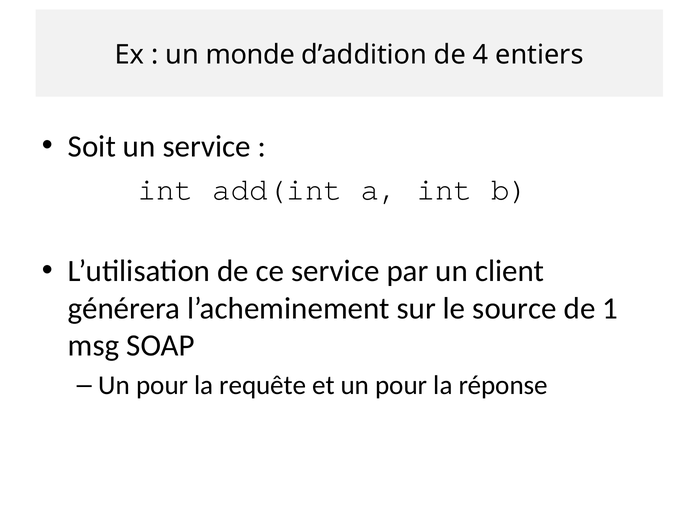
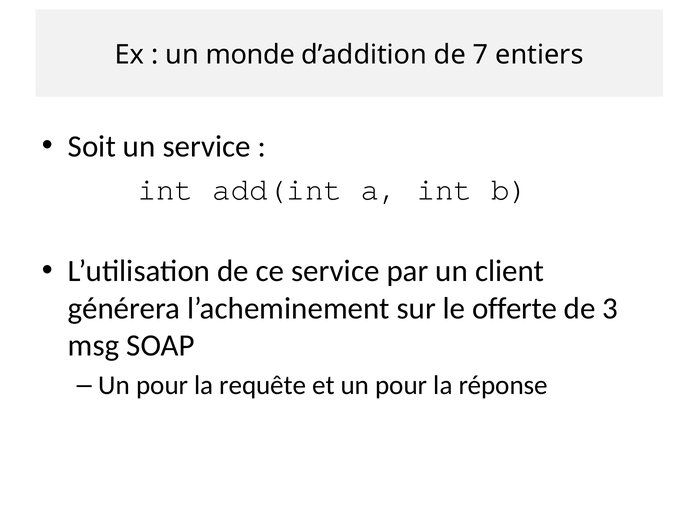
4: 4 -> 7
source: source -> offerte
1: 1 -> 3
